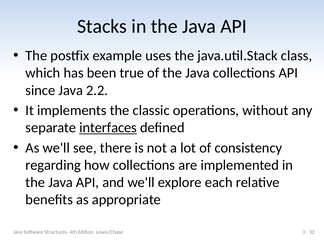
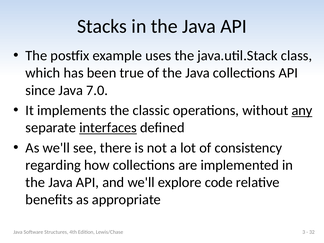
2.2: 2.2 -> 7.0
any underline: none -> present
each: each -> code
